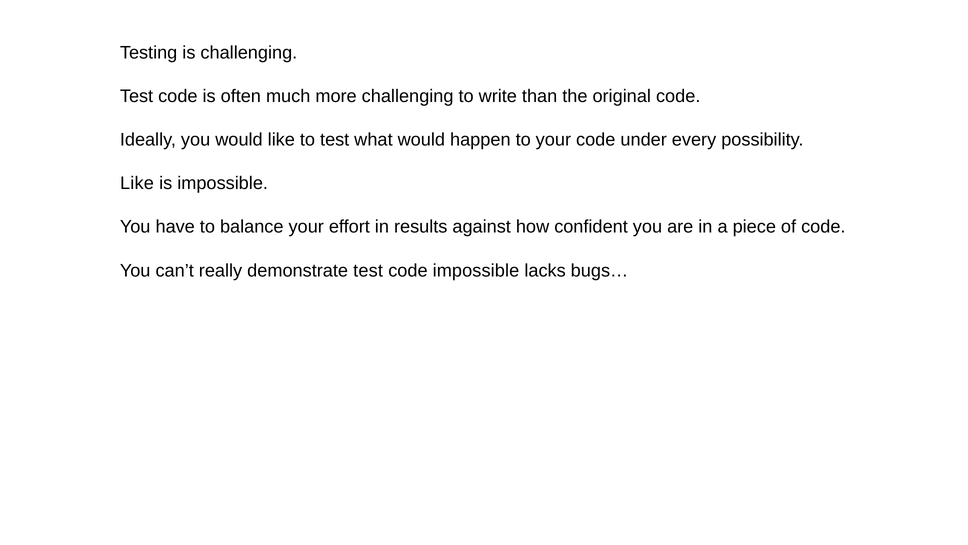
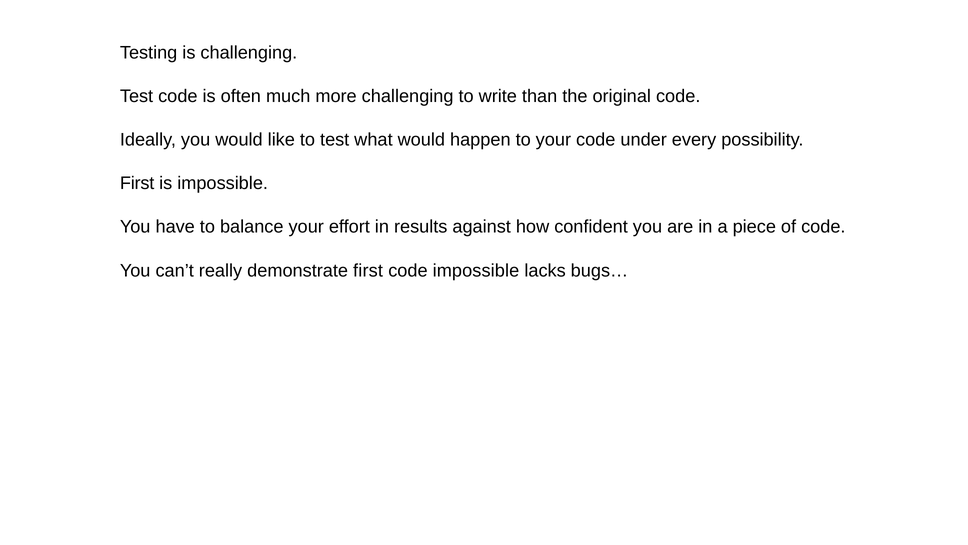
Like at (137, 183): Like -> First
demonstrate test: test -> first
